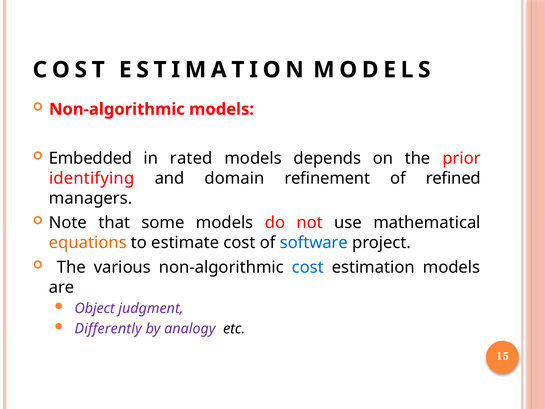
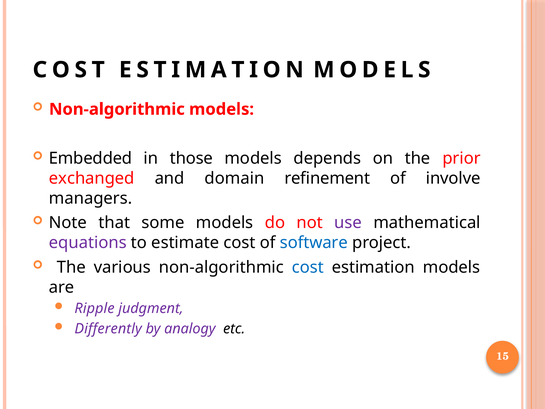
rated: rated -> those
identifying: identifying -> exchanged
refined: refined -> involve
use colour: black -> purple
equations colour: orange -> purple
Object: Object -> Ripple
